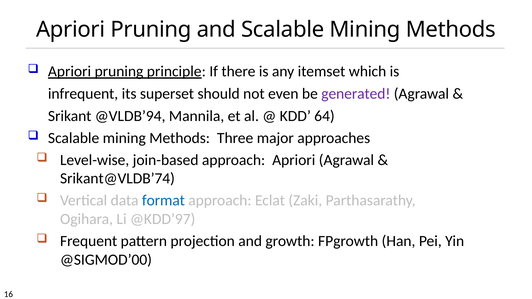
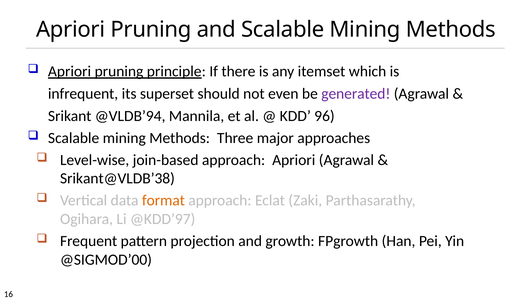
64: 64 -> 96
Srikant@VLDB’74: Srikant@VLDB’74 -> Srikant@VLDB’38
format colour: blue -> orange
